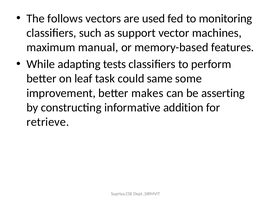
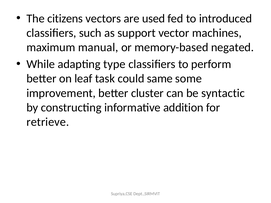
follows: follows -> citizens
monitoring: monitoring -> introduced
features: features -> negated
tests: tests -> type
makes: makes -> cluster
asserting: asserting -> syntactic
